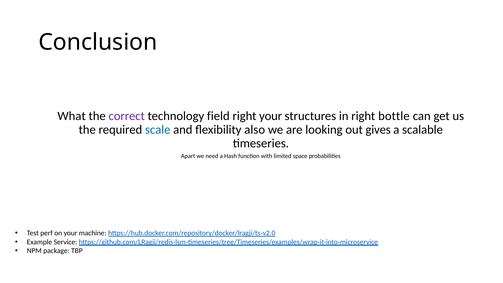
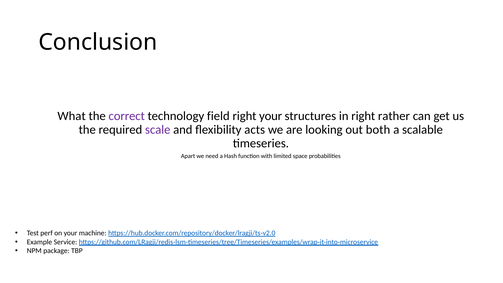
bottle: bottle -> rather
scale colour: blue -> purple
also: also -> acts
gives: gives -> both
